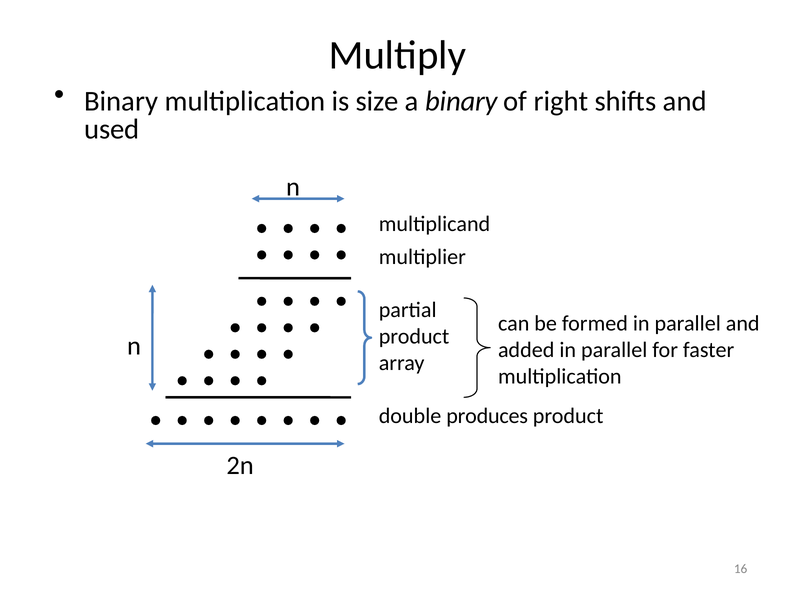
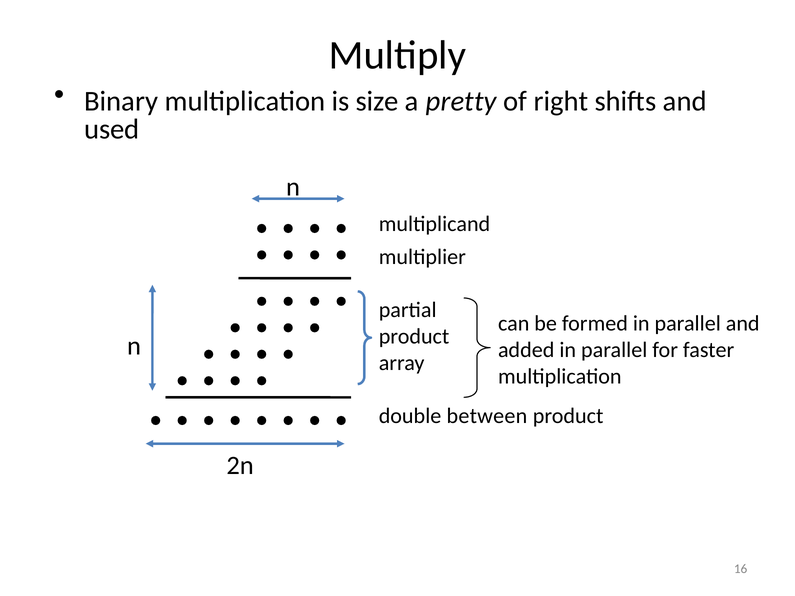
a binary: binary -> pretty
produces: produces -> between
